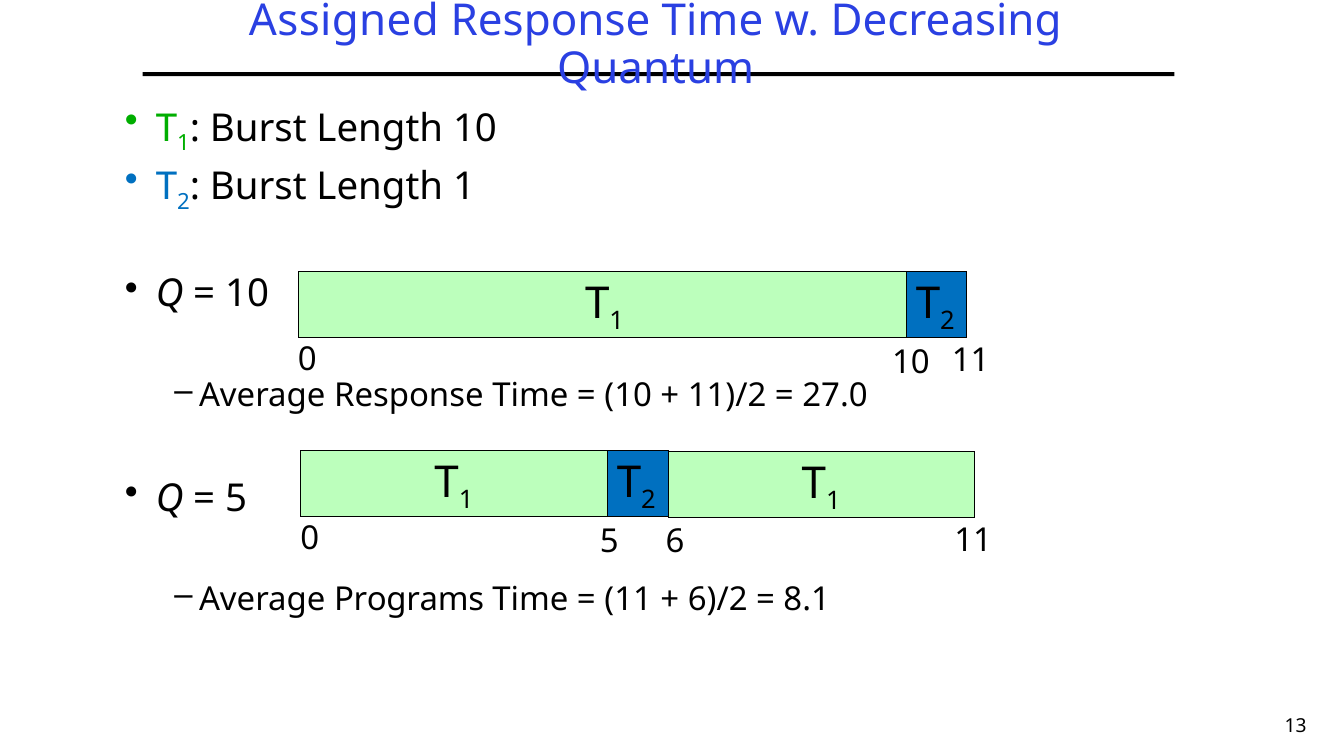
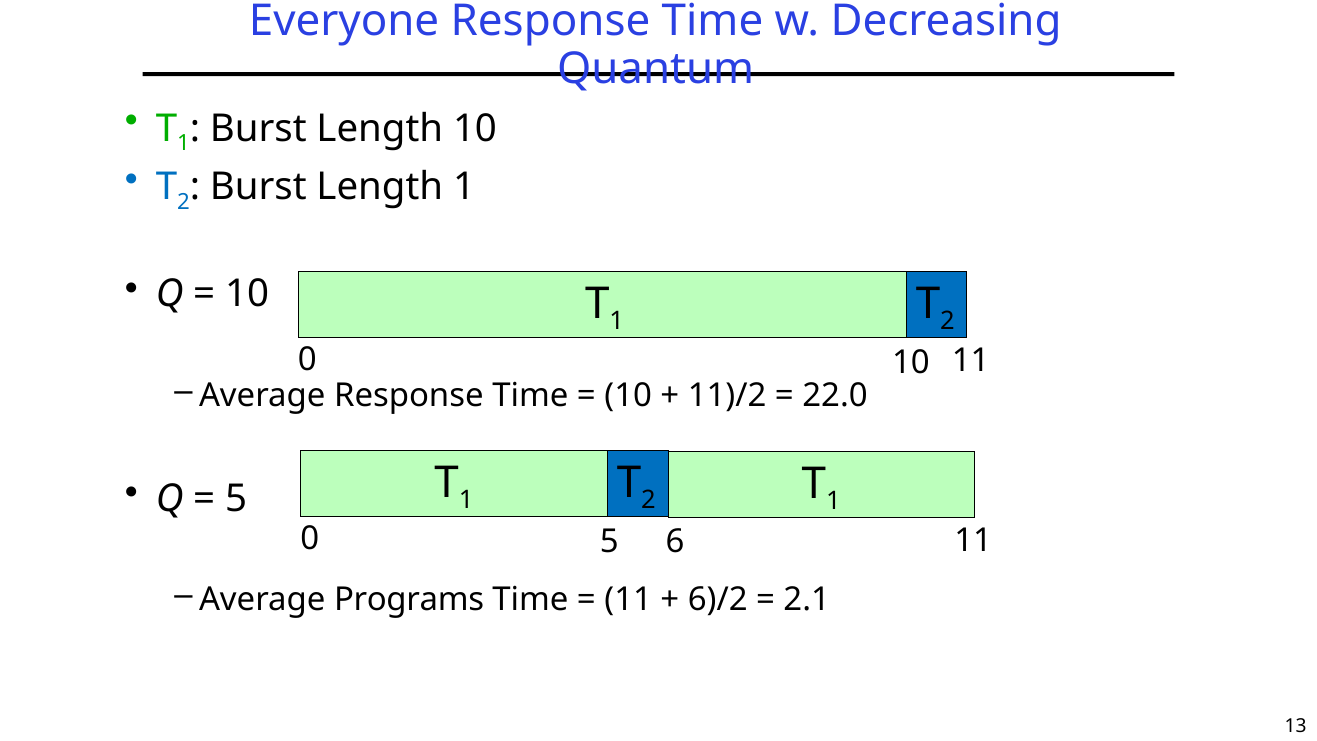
Assigned: Assigned -> Everyone
27.0: 27.0 -> 22.0
8.1: 8.1 -> 2.1
